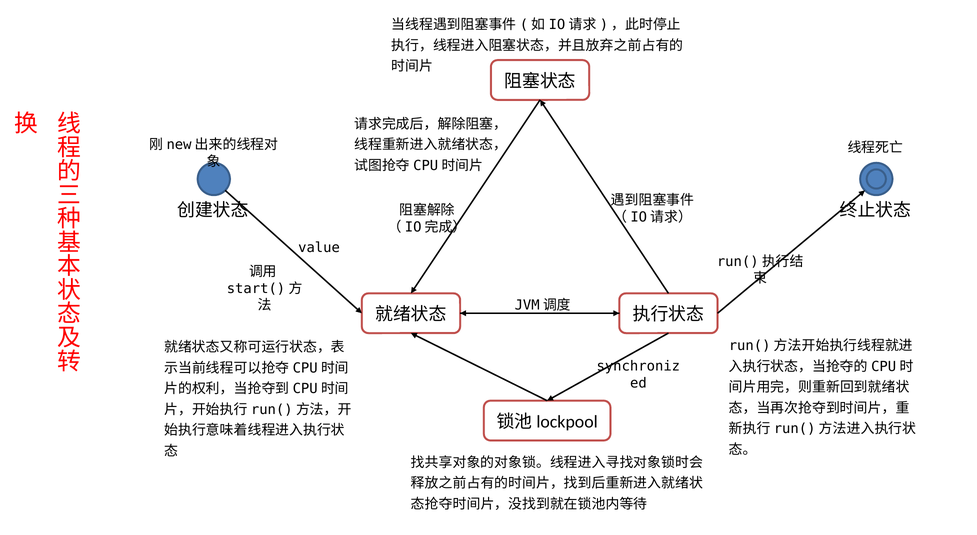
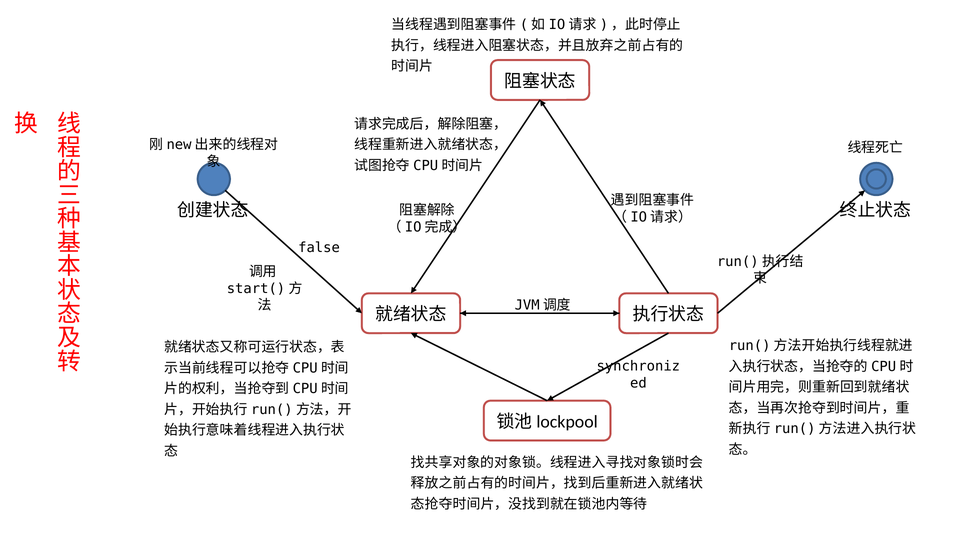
value: value -> false
